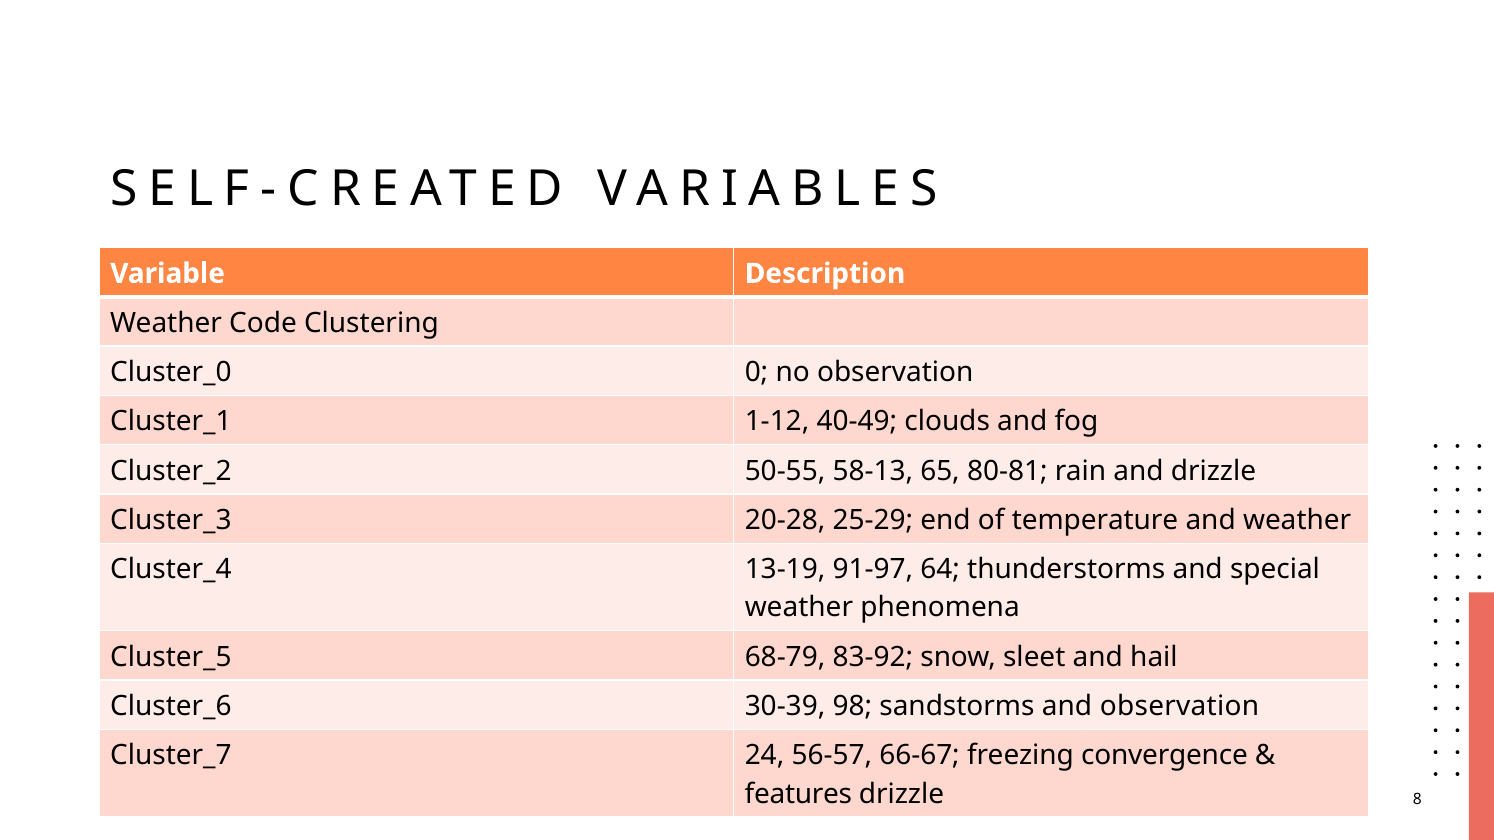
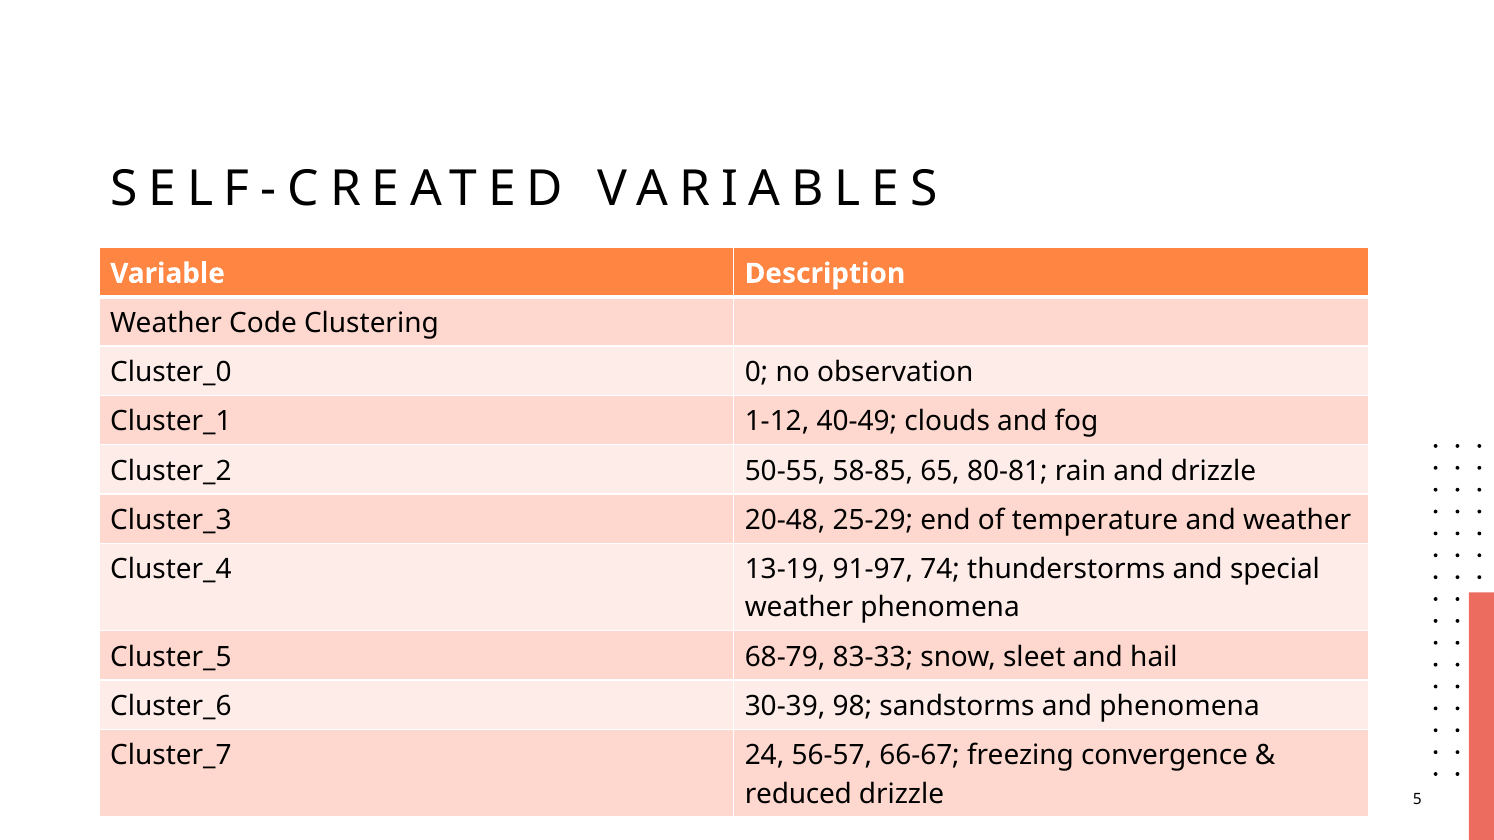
58-13: 58-13 -> 58-85
20-28: 20-28 -> 20-48
64: 64 -> 74
83-92: 83-92 -> 83-33
and observation: observation -> phenomena
features: features -> reduced
8: 8 -> 5
